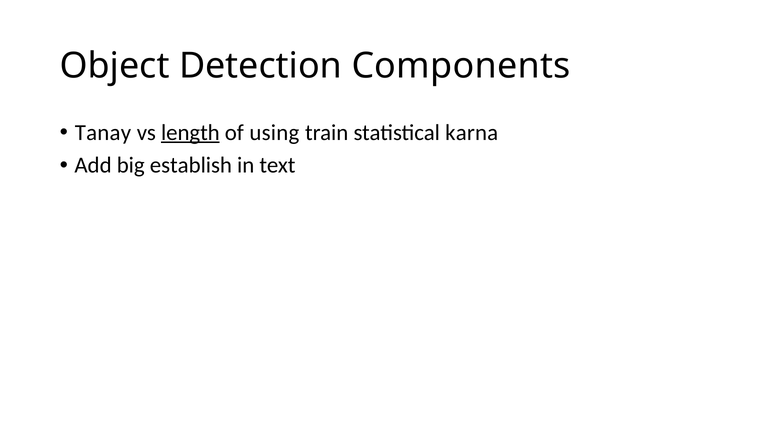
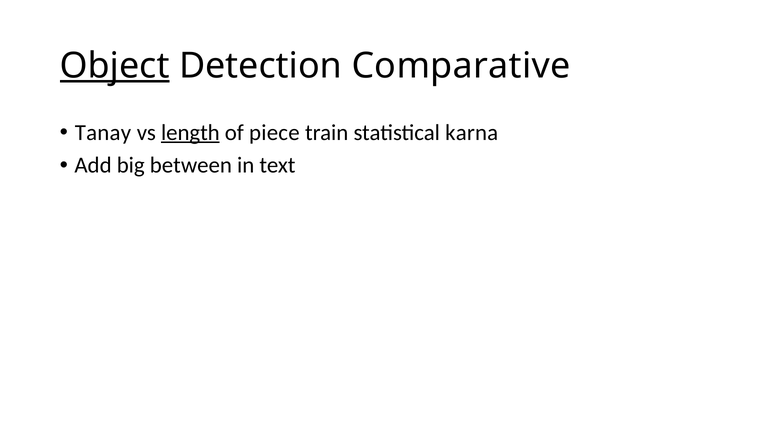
Object underline: none -> present
Components: Components -> Comparative
using: using -> piece
establish: establish -> between
